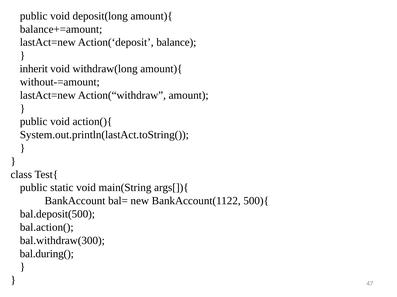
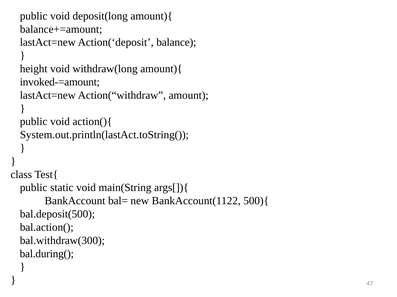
inherit: inherit -> height
without-=amount: without-=amount -> invoked-=amount
